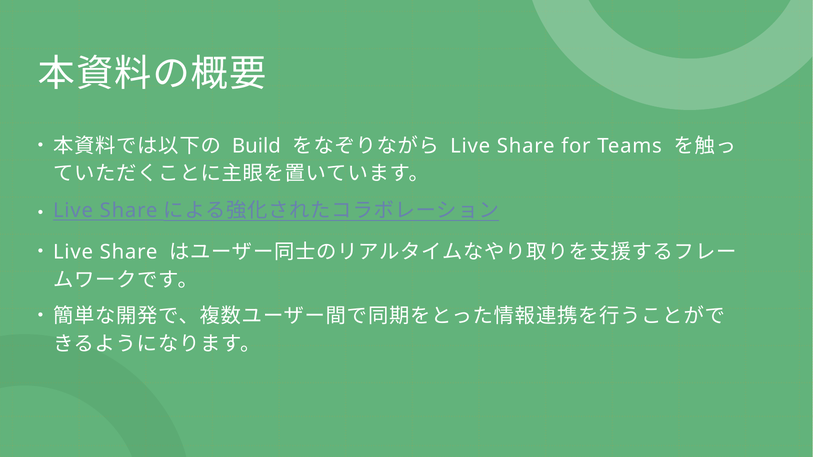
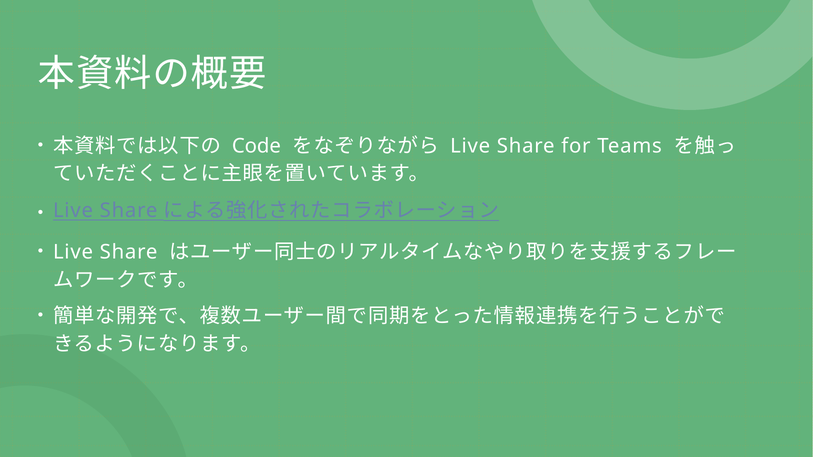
Build: Build -> Code
